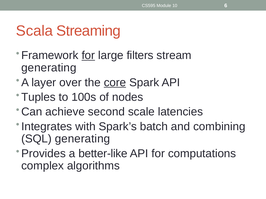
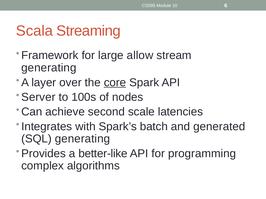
for at (88, 56) underline: present -> none
filters: filters -> allow
Tuples: Tuples -> Server
combining: combining -> generated
computations: computations -> programming
